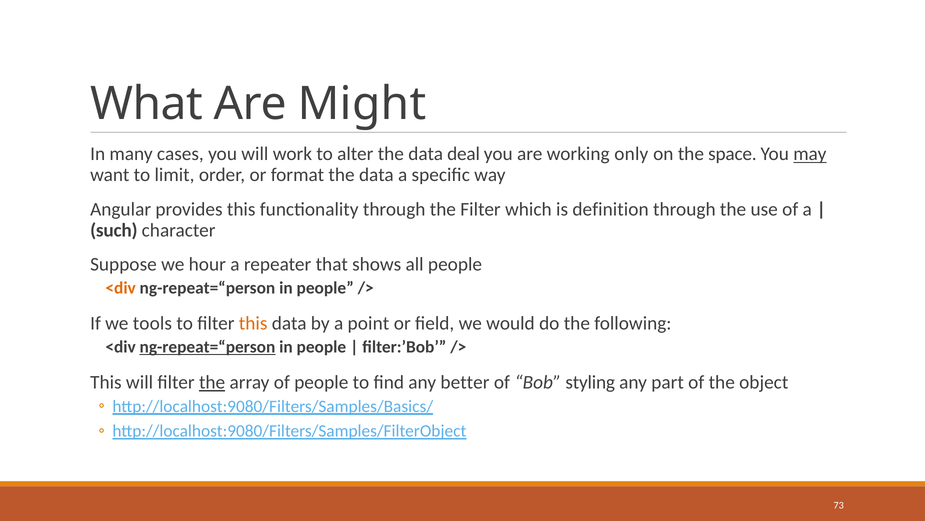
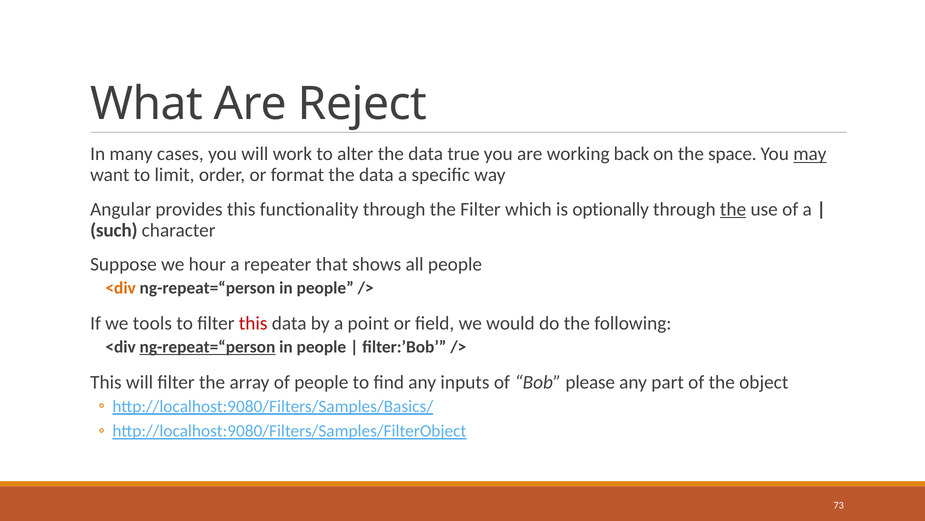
Might: Might -> Reject
deal: deal -> true
only: only -> back
definition: definition -> optionally
the at (733, 209) underline: none -> present
this at (253, 323) colour: orange -> red
the at (212, 382) underline: present -> none
better: better -> inputs
styling: styling -> please
